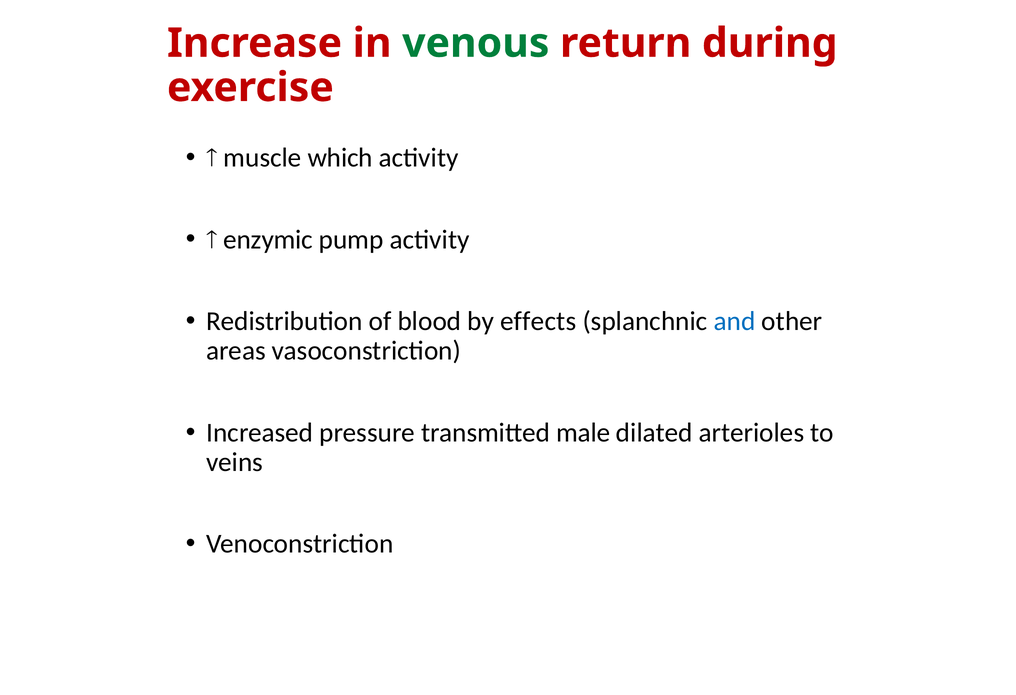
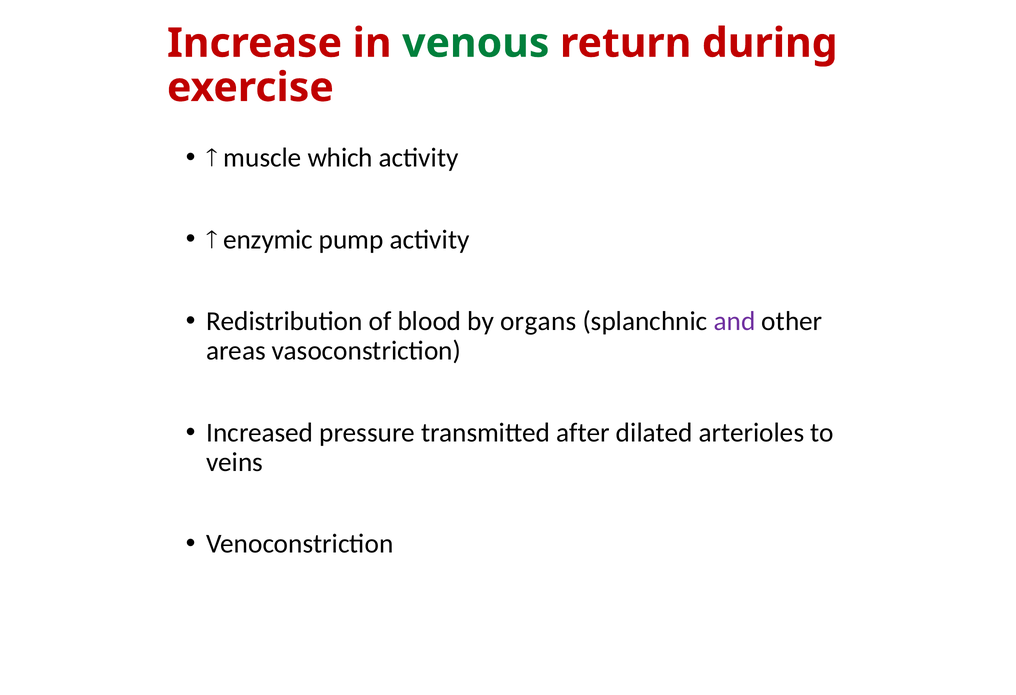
effects: effects -> organs
and colour: blue -> purple
male: male -> after
